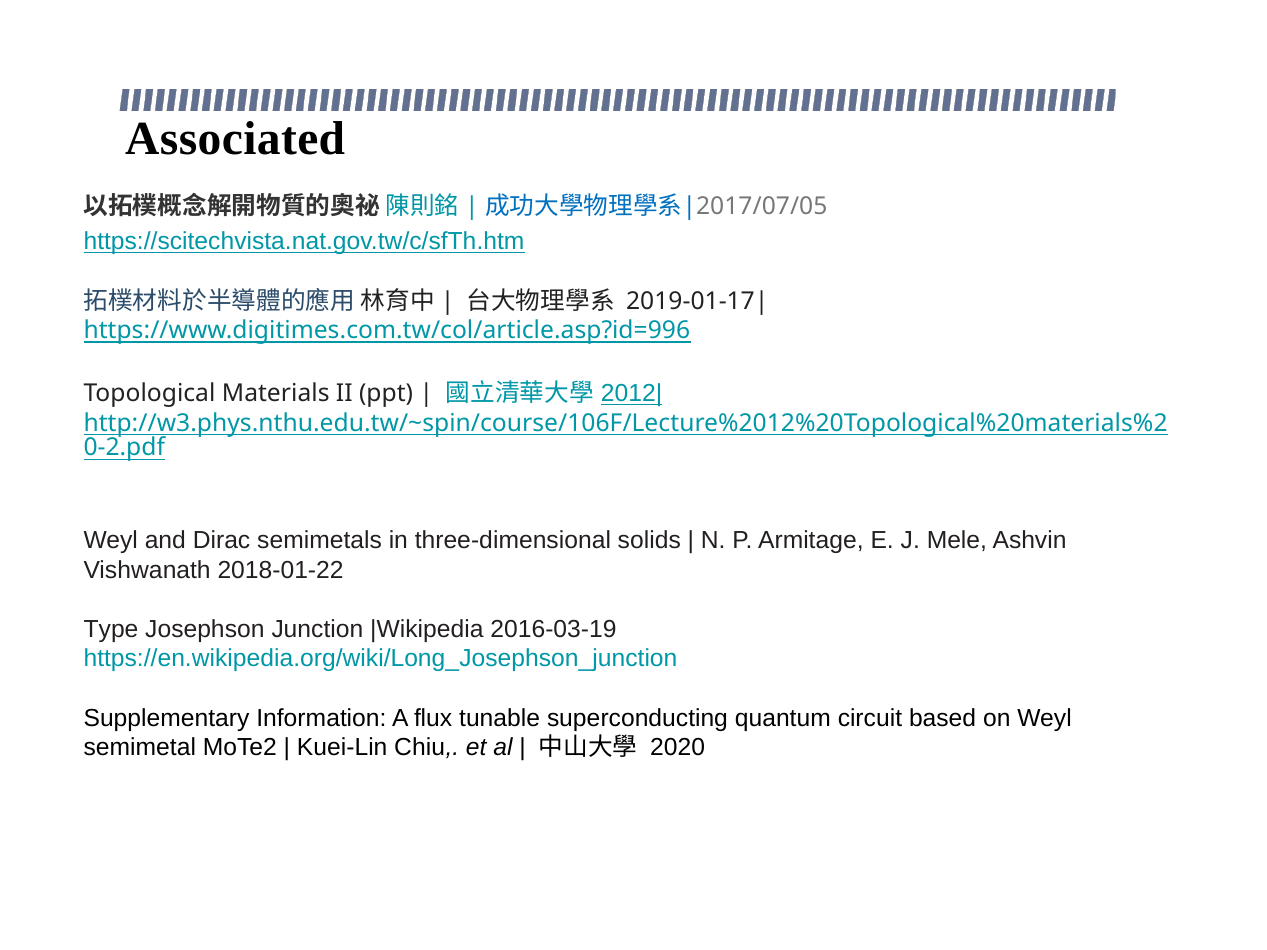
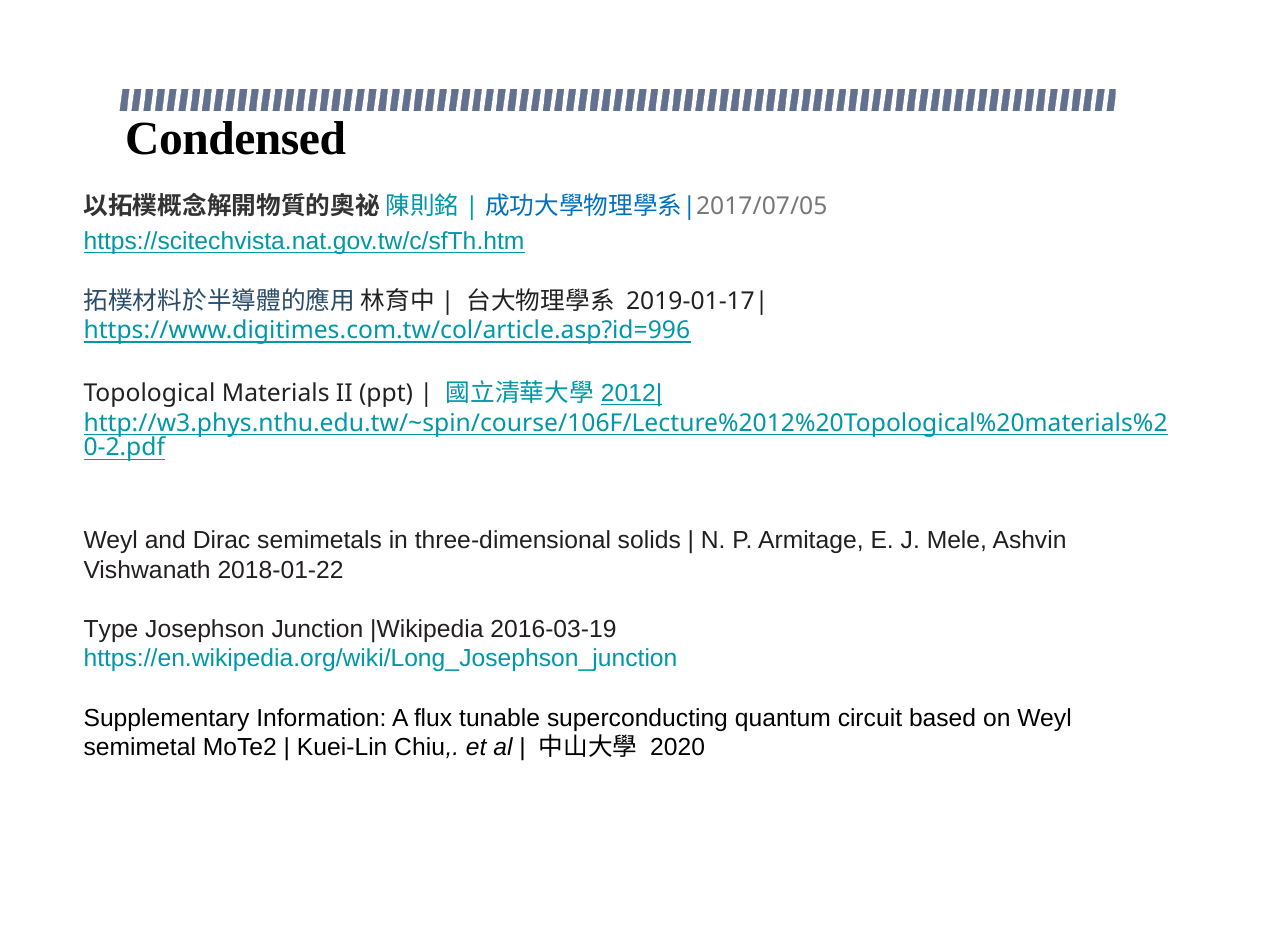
Associated: Associated -> Condensed
